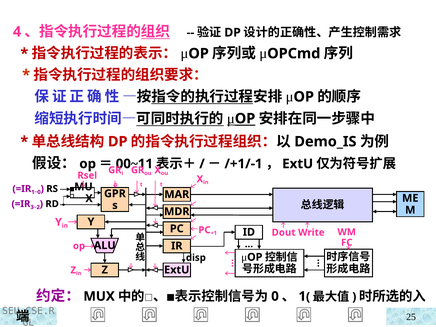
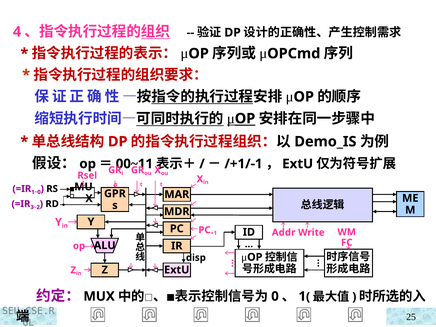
Dout: Dout -> Addr
